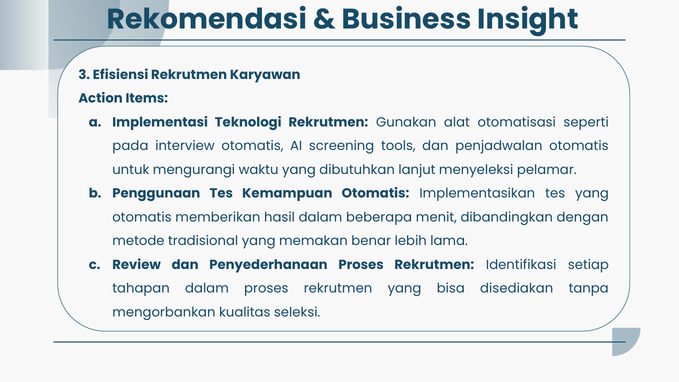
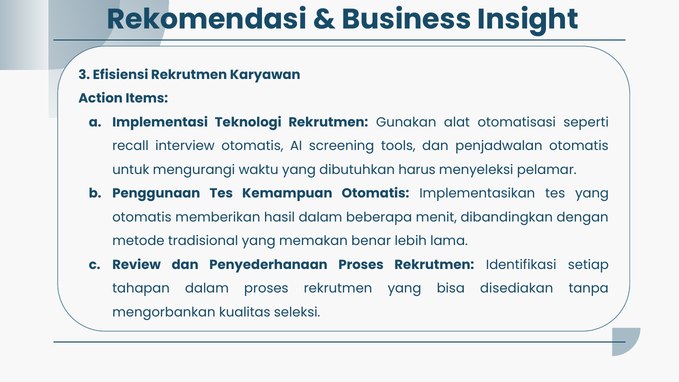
pada: pada -> recall
lanjut: lanjut -> harus
